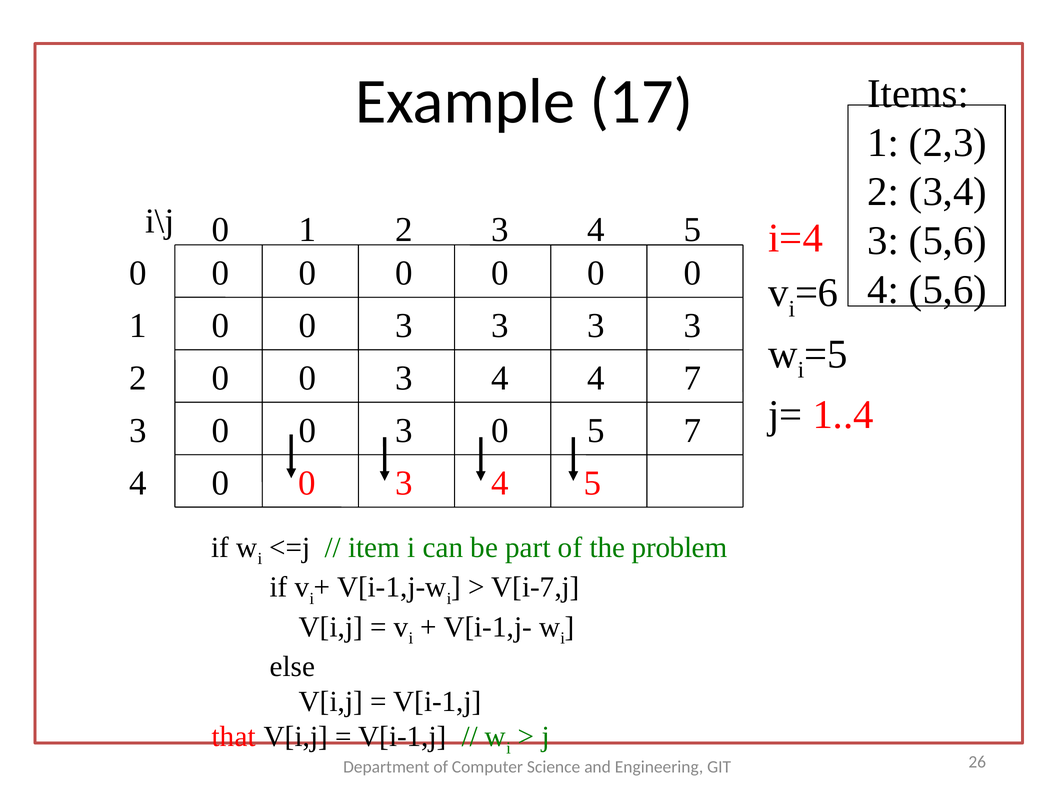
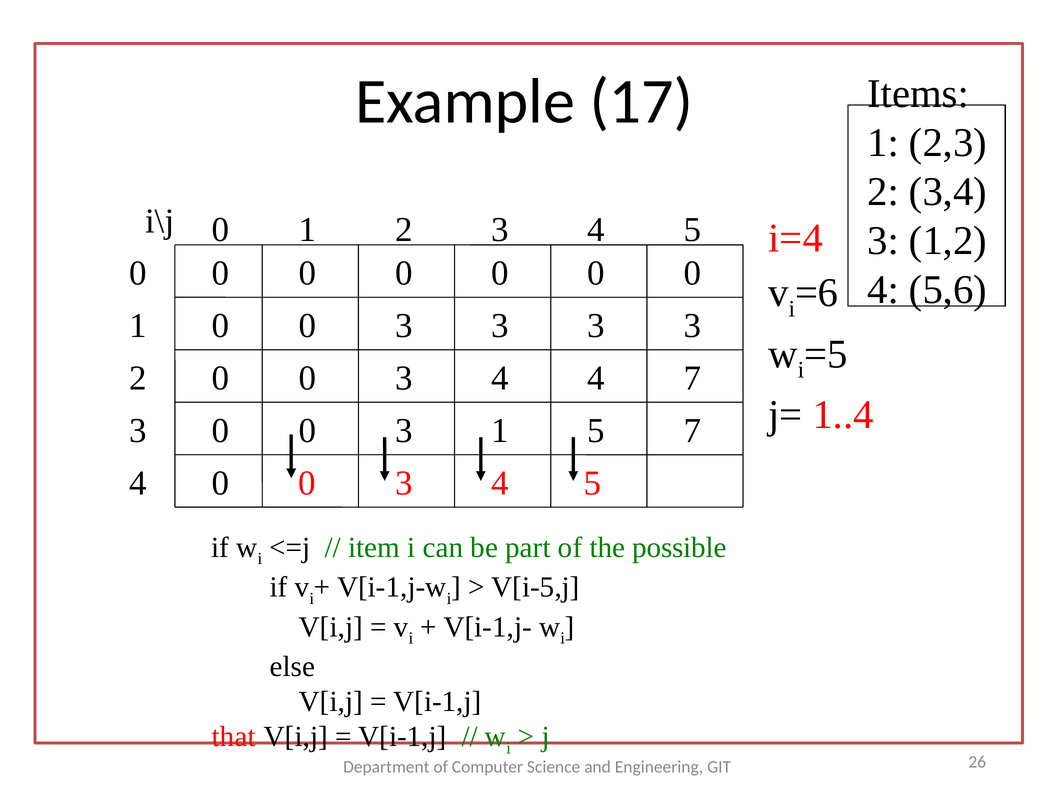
3 5,6: 5,6 -> 1,2
0 3 0: 0 -> 1
problem: problem -> possible
V[i-7,j: V[i-7,j -> V[i-5,j
